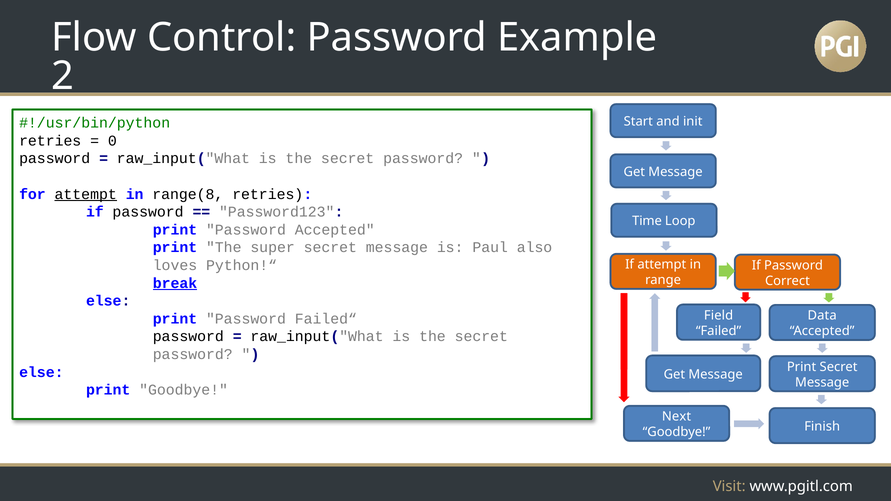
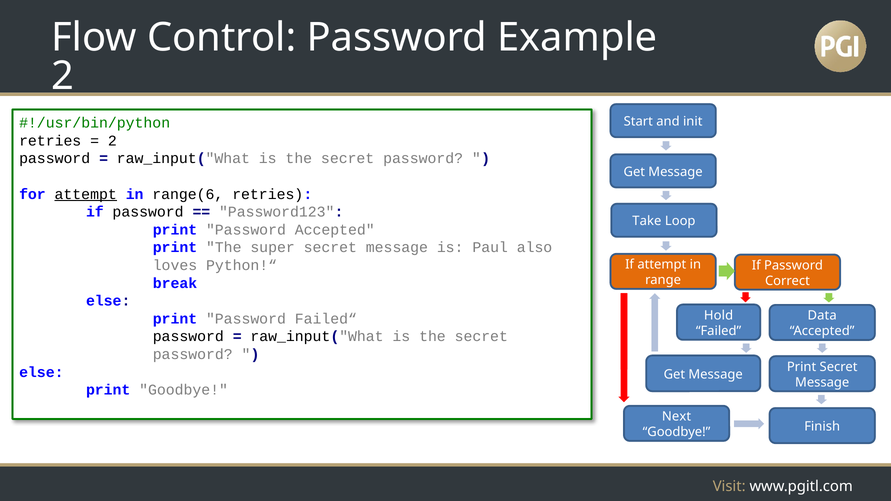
0 at (112, 141): 0 -> 2
range(8: range(8 -> range(6
Time: Time -> Take
break underline: present -> none
Field: Field -> Hold
